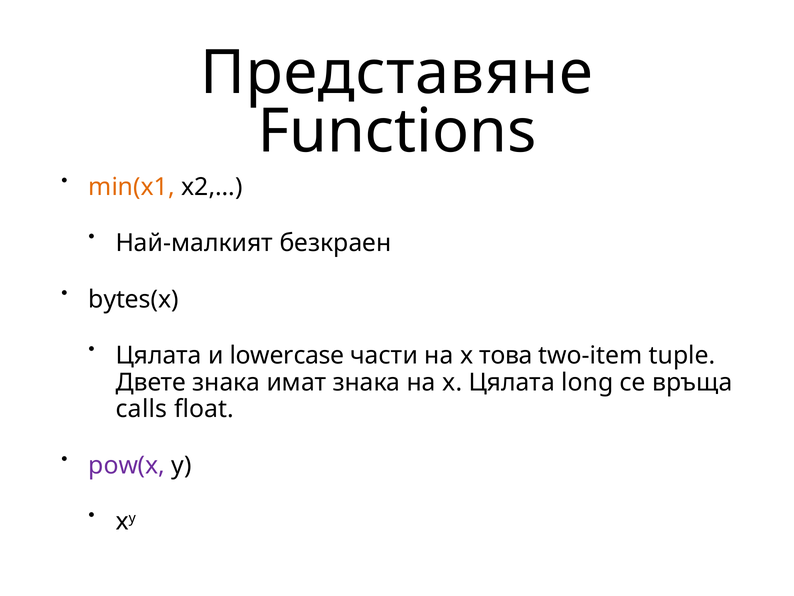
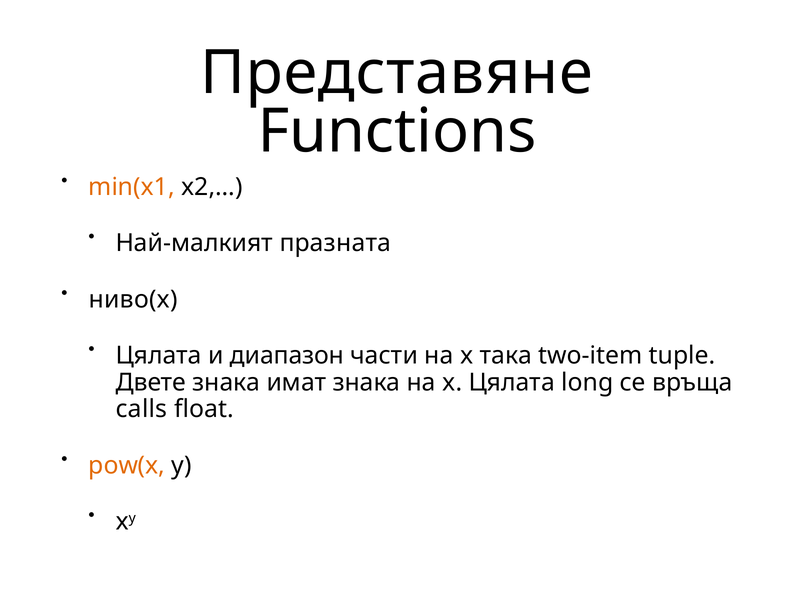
безкраен: безкраен -> празната
bytes(x: bytes(x -> ниво(x
lowercase: lowercase -> диапазон
това: това -> така
pow(x colour: purple -> orange
